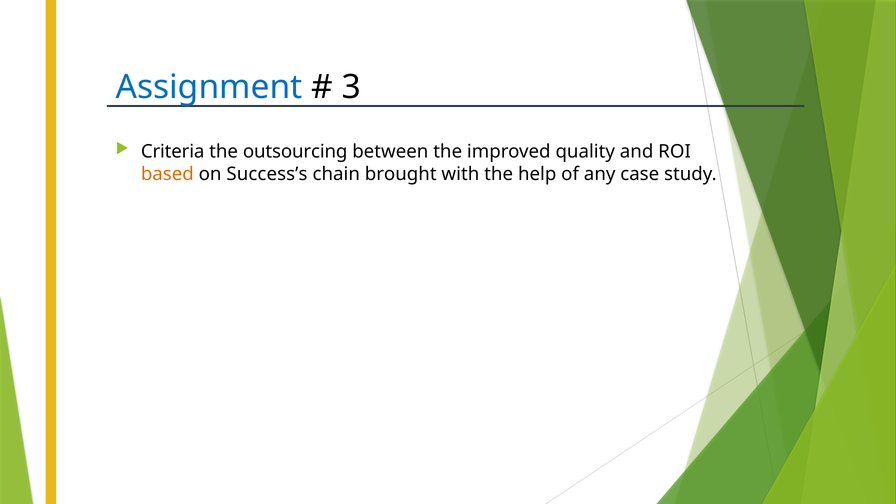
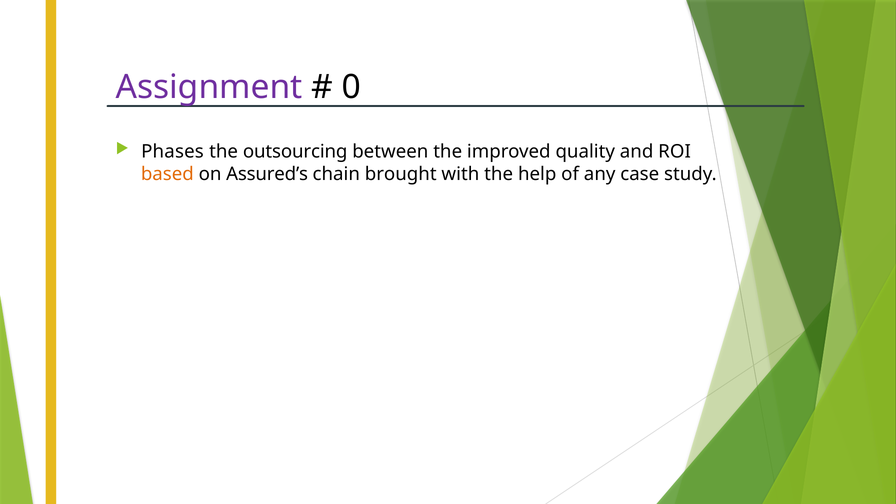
Assignment colour: blue -> purple
3: 3 -> 0
Criteria: Criteria -> Phases
Success’s: Success’s -> Assured’s
